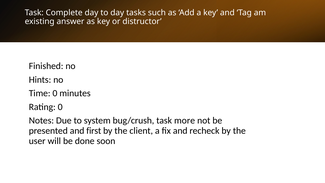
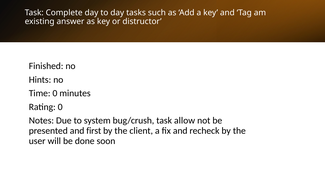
more: more -> allow
